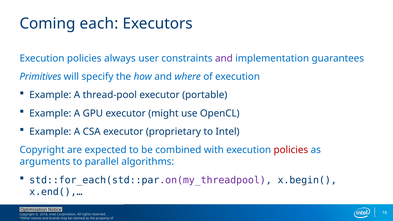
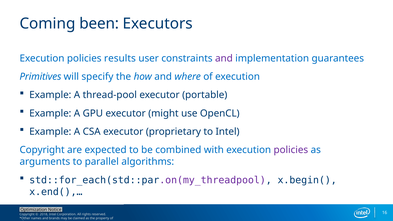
each: each -> been
always: always -> results
policies at (291, 150) colour: red -> purple
